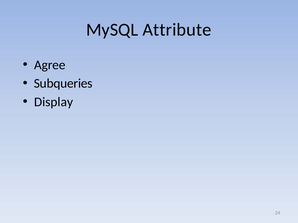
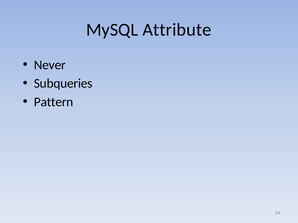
Agree: Agree -> Never
Display: Display -> Pattern
